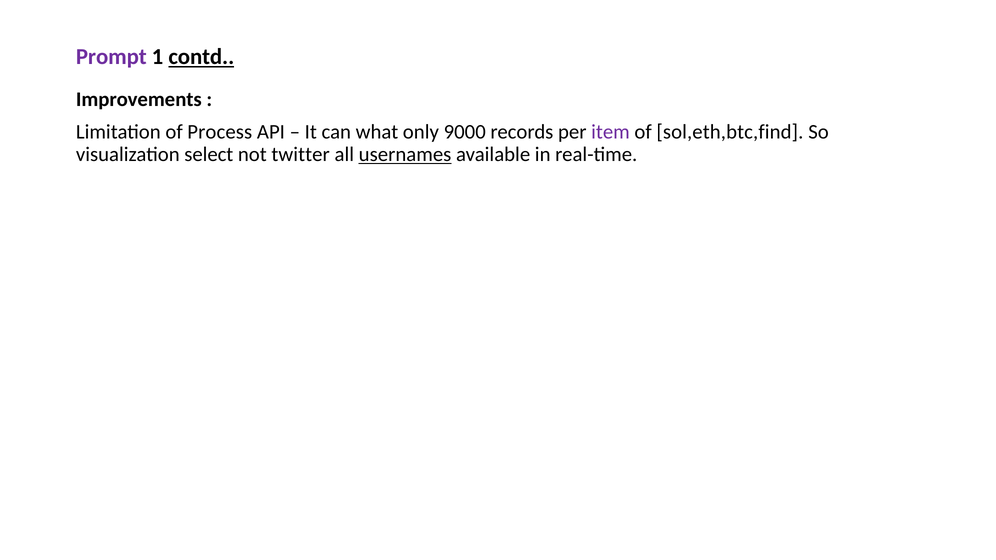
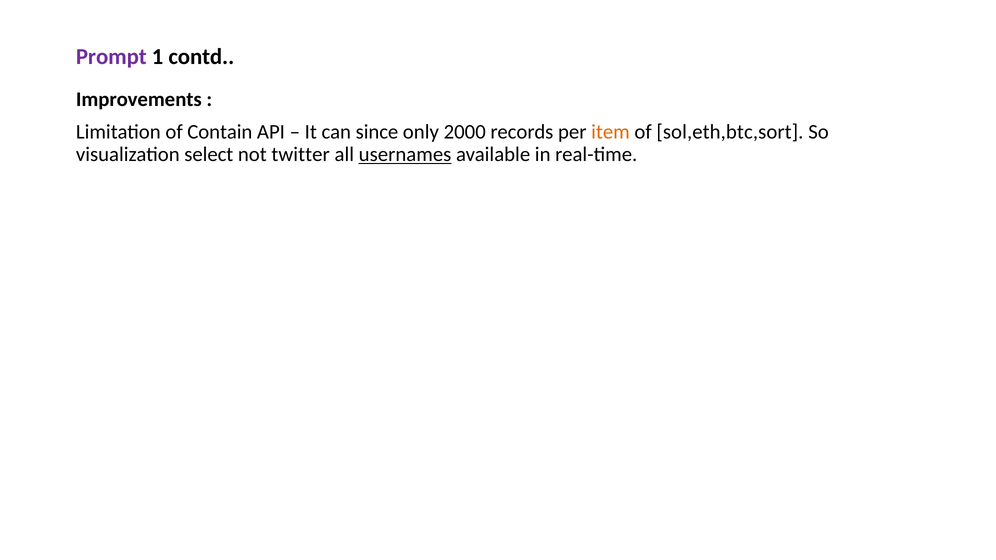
contd underline: present -> none
Process: Process -> Contain
what: what -> since
9000: 9000 -> 2000
item colour: purple -> orange
sol,eth,btc,find: sol,eth,btc,find -> sol,eth,btc,sort
